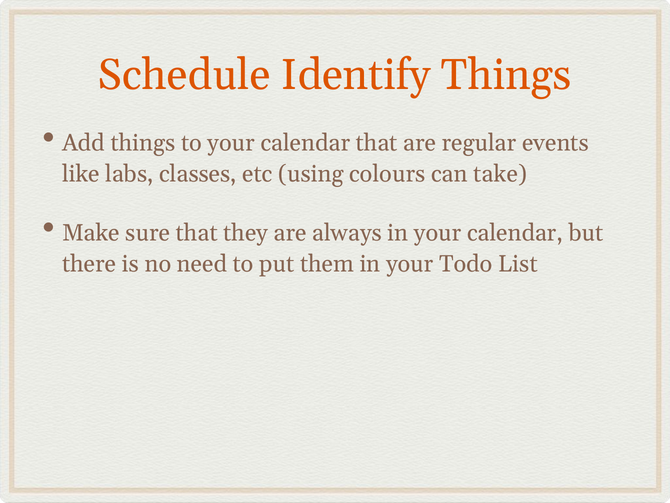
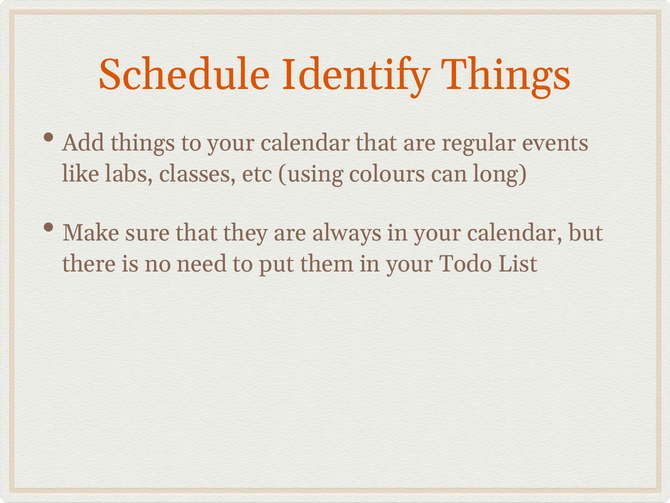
take: take -> long
